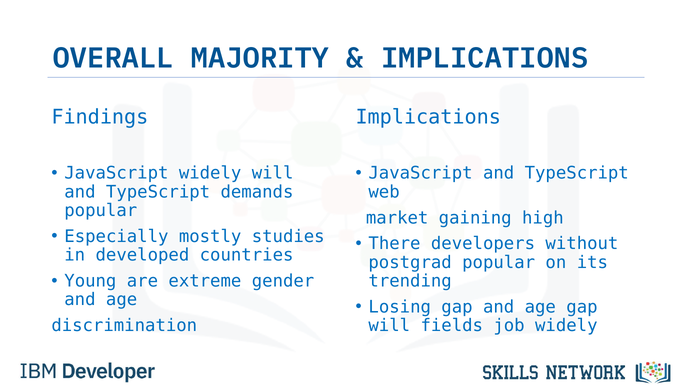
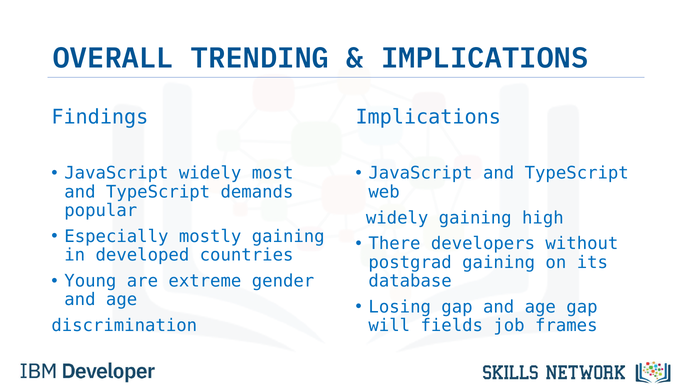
MAJORITY: MAJORITY -> TRENDING
widely will: will -> most
market at (397, 218): market -> widely
mostly studies: studies -> gaining
postgrad popular: popular -> gaining
trending: trending -> database
job widely: widely -> frames
